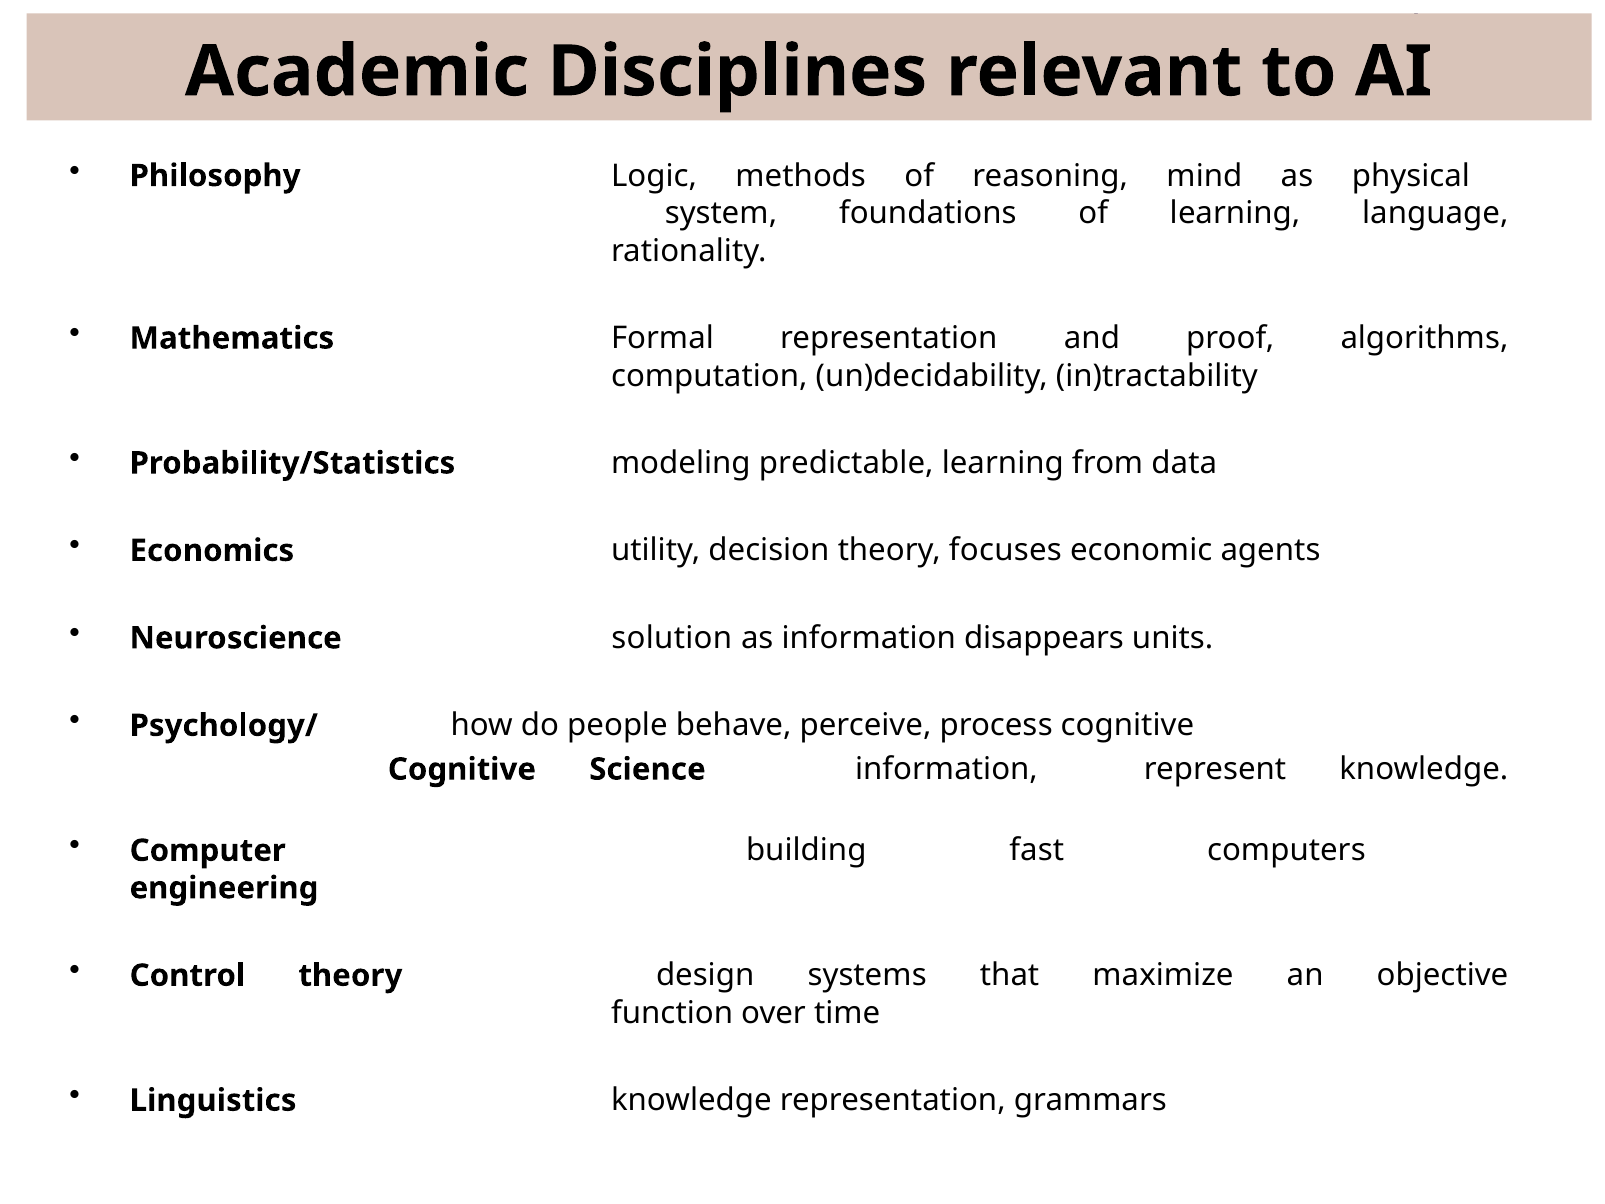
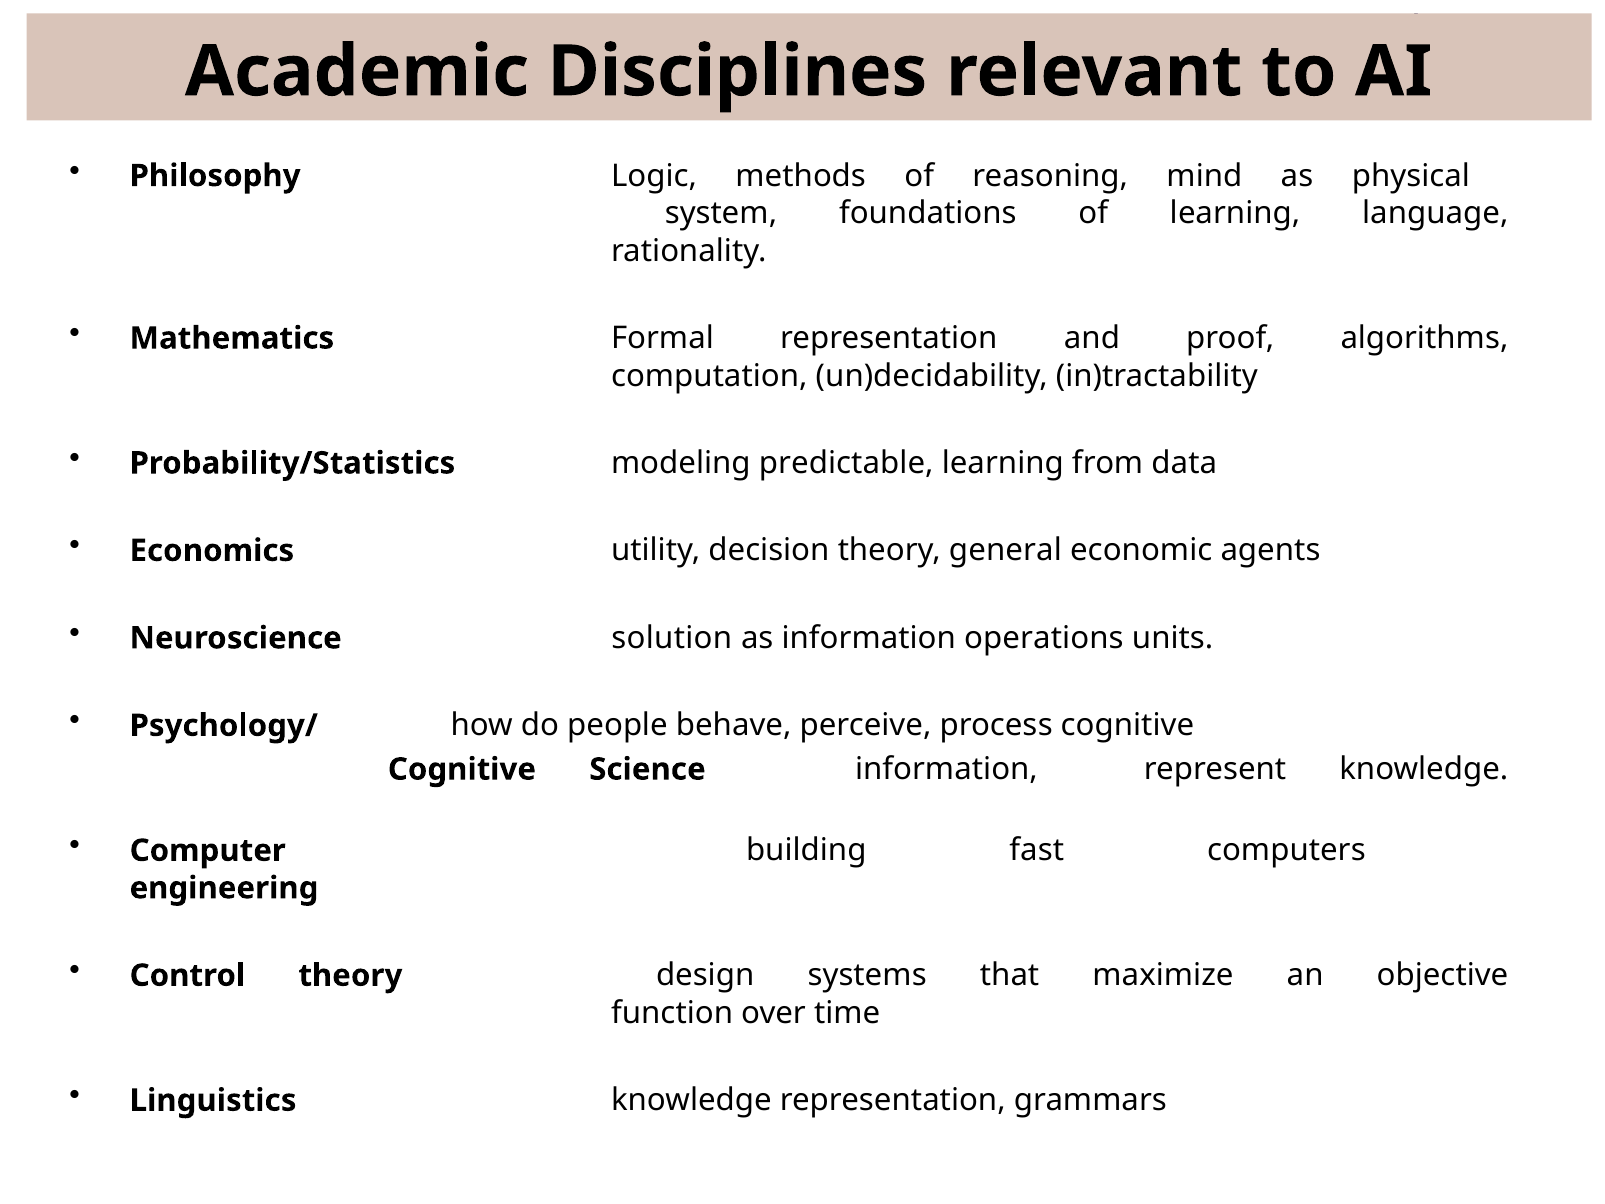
focuses: focuses -> general
disappears: disappears -> operations
